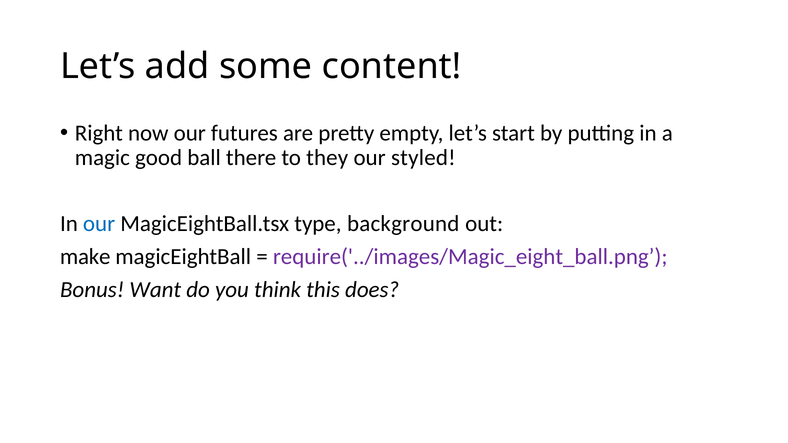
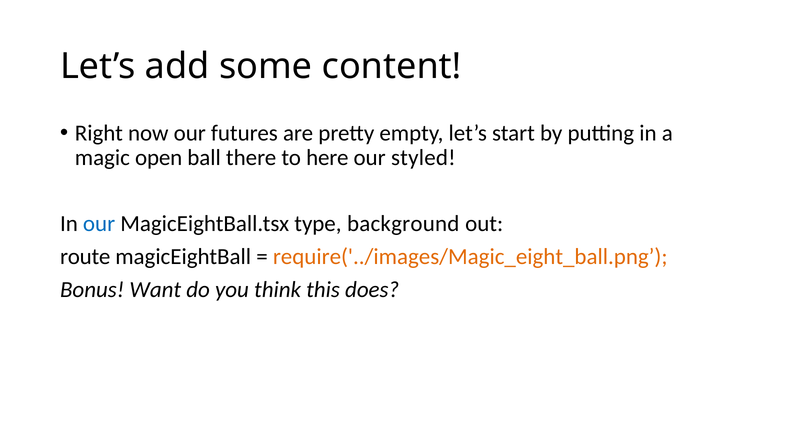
good: good -> open
they: they -> here
make: make -> route
require('../images/Magic_eight_ball.png colour: purple -> orange
